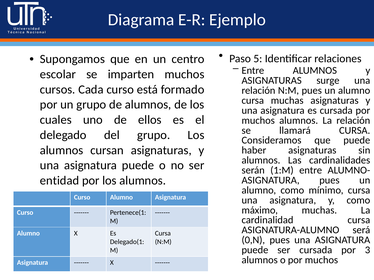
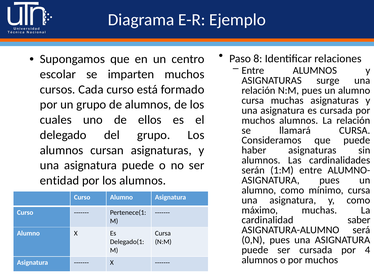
5: 5 -> 8
cardinalidad cursa: cursa -> saber
3: 3 -> 4
